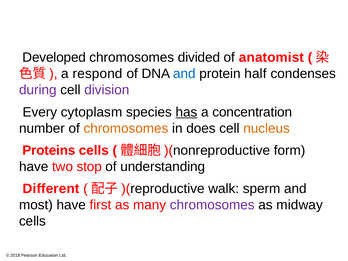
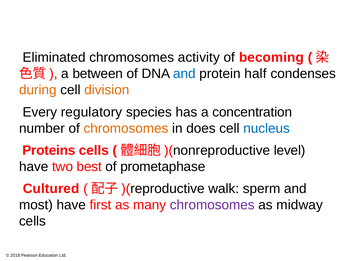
Developed: Developed -> Eliminated
divided: divided -> activity
anatomist: anatomist -> becoming
respond: respond -> between
during colour: purple -> orange
division colour: purple -> orange
cytoplasm: cytoplasm -> regulatory
has underline: present -> none
nucleus colour: orange -> blue
form: form -> level
stop: stop -> best
understanding: understanding -> prometaphase
Different: Different -> Cultured
